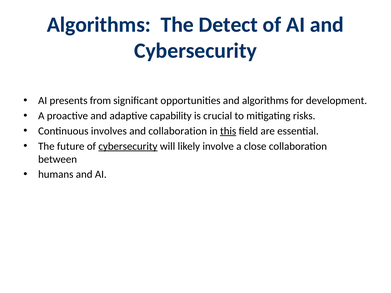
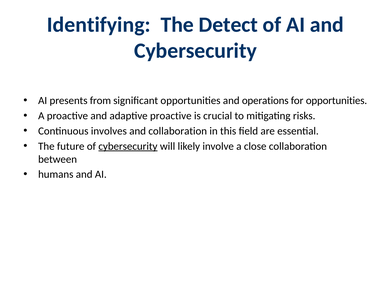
Algorithms at (99, 25): Algorithms -> Identifying
and algorithms: algorithms -> operations
for development: development -> opportunities
adaptive capability: capability -> proactive
this underline: present -> none
